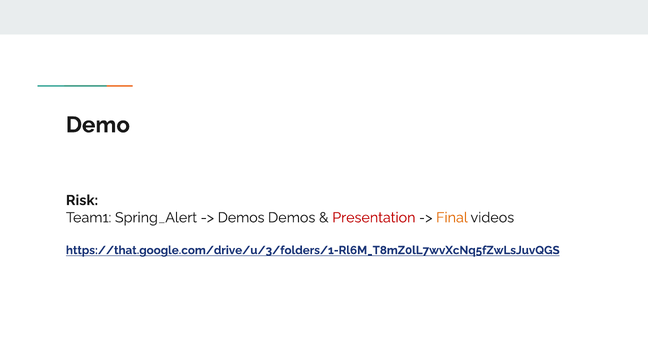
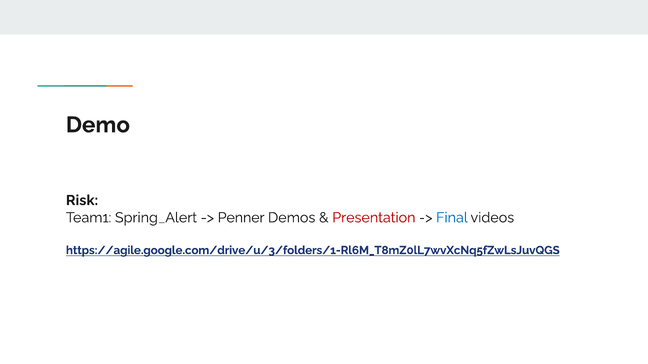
Demos at (241, 218): Demos -> Penner
Final colour: orange -> blue
https://that.google.com/drive/u/3/folders/1-Rl6M_T8mZ0lL7wvXcNq5fZwLsJuvQGS: https://that.google.com/drive/u/3/folders/1-Rl6M_T8mZ0lL7wvXcNq5fZwLsJuvQGS -> https://agile.google.com/drive/u/3/folders/1-Rl6M_T8mZ0lL7wvXcNq5fZwLsJuvQGS
